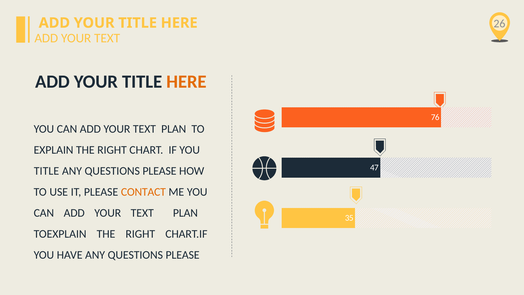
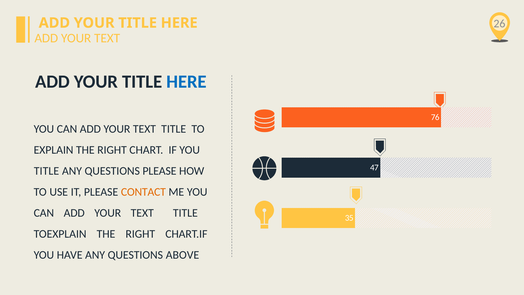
HERE at (186, 82) colour: orange -> blue
PLAN at (174, 129): PLAN -> TITLE
PLAN at (185, 213): PLAN -> TITLE
HAVE ANY QUESTIONS PLEASE: PLEASE -> ABOVE
